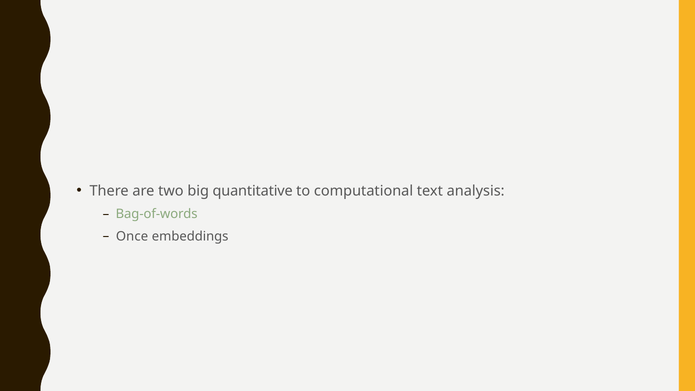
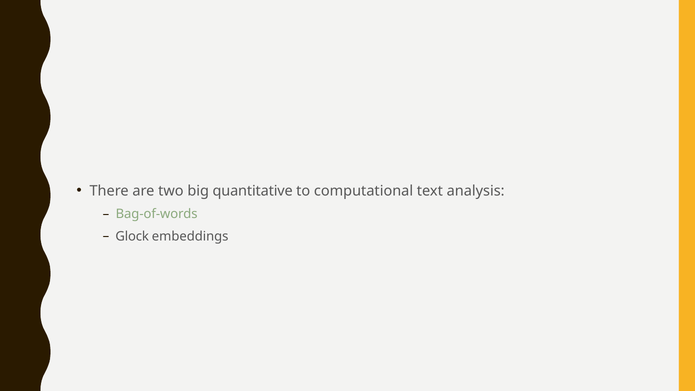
Once: Once -> Glock
